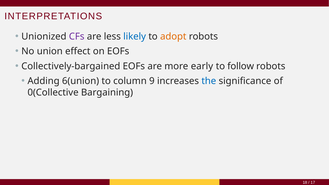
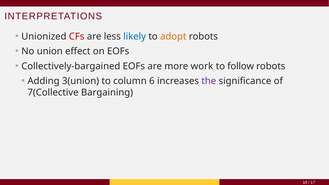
CFs colour: purple -> red
early: early -> work
6(union: 6(union -> 3(union
9: 9 -> 6
the colour: blue -> purple
0(Collective: 0(Collective -> 7(Collective
